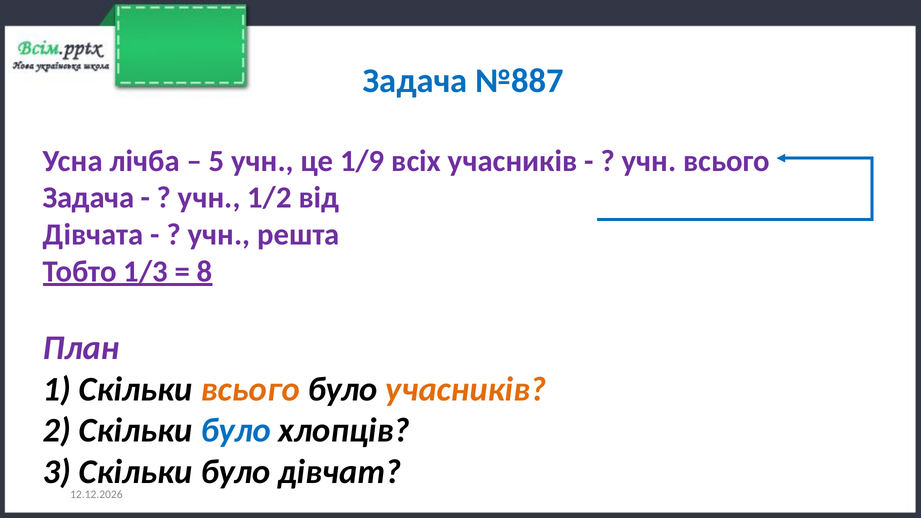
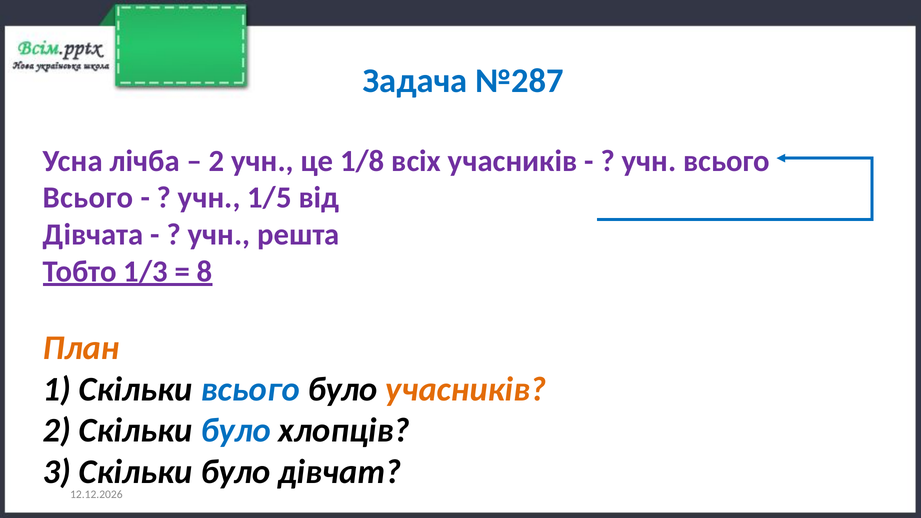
№887: №887 -> №287
5 at (217, 161): 5 -> 2
1/9: 1/9 -> 1/8
Задача at (88, 198): Задача -> Всього
1/2: 1/2 -> 1/5
План colour: purple -> orange
всього at (250, 389) colour: orange -> blue
